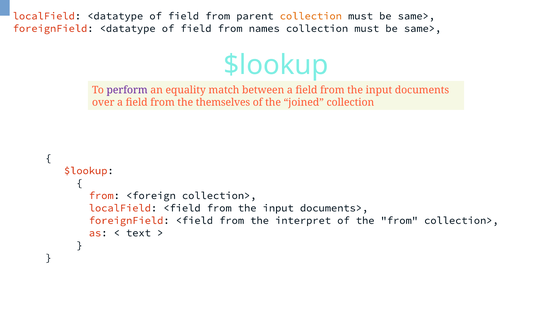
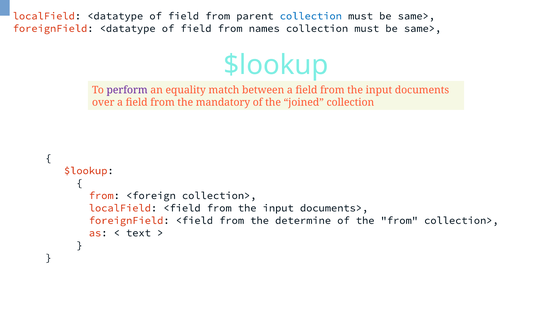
collection at (311, 16) colour: orange -> blue
themselves: themselves -> mandatory
interpret: interpret -> determine
